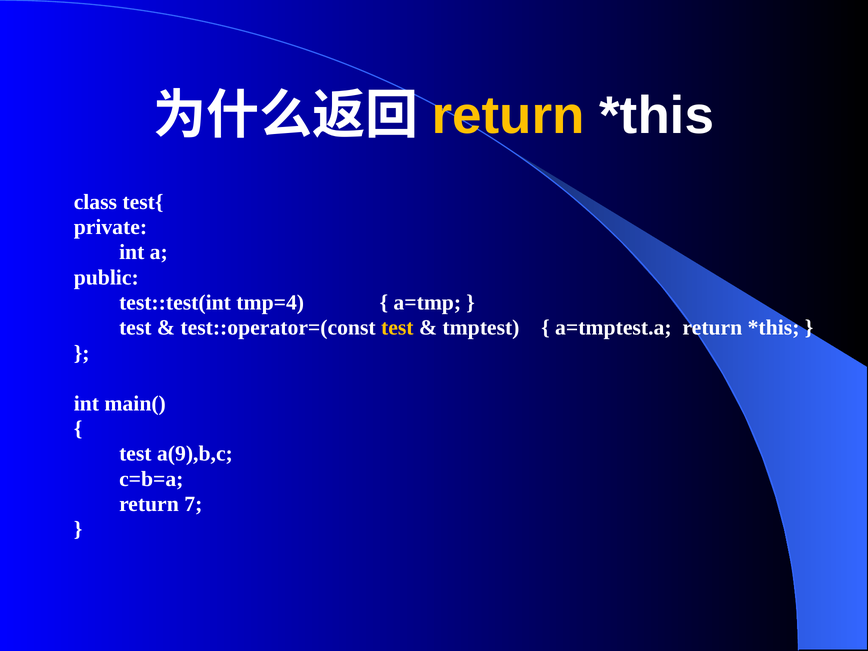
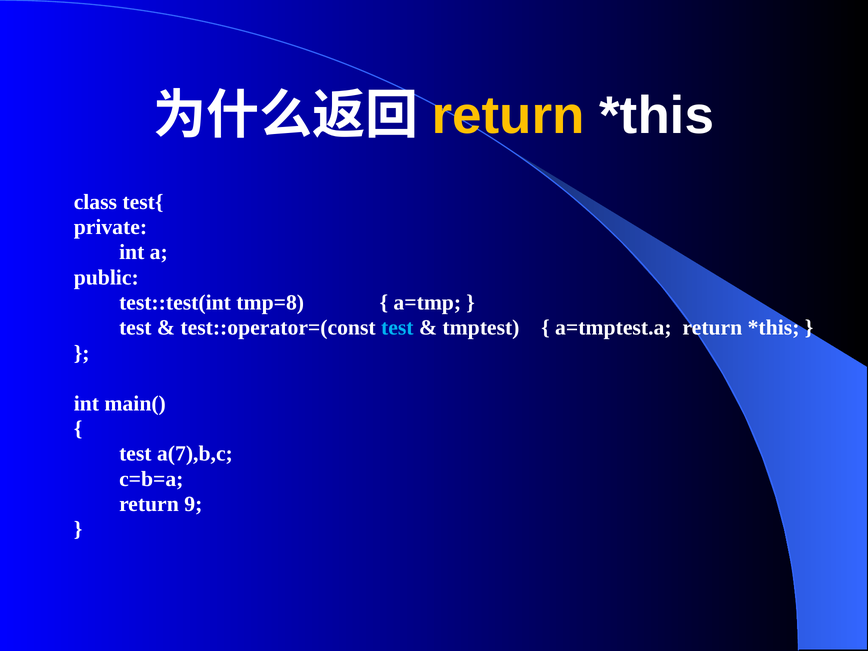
tmp=4: tmp=4 -> tmp=8
test at (397, 328) colour: yellow -> light blue
a(9),b,c: a(9),b,c -> a(7),b,c
7: 7 -> 9
